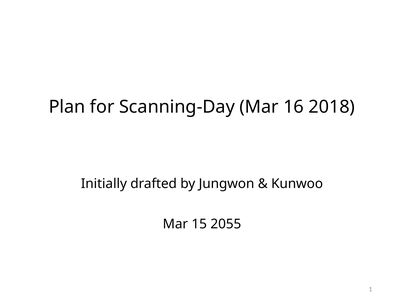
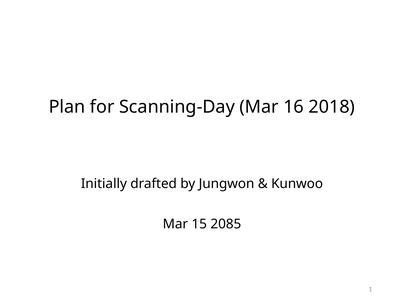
2055: 2055 -> 2085
